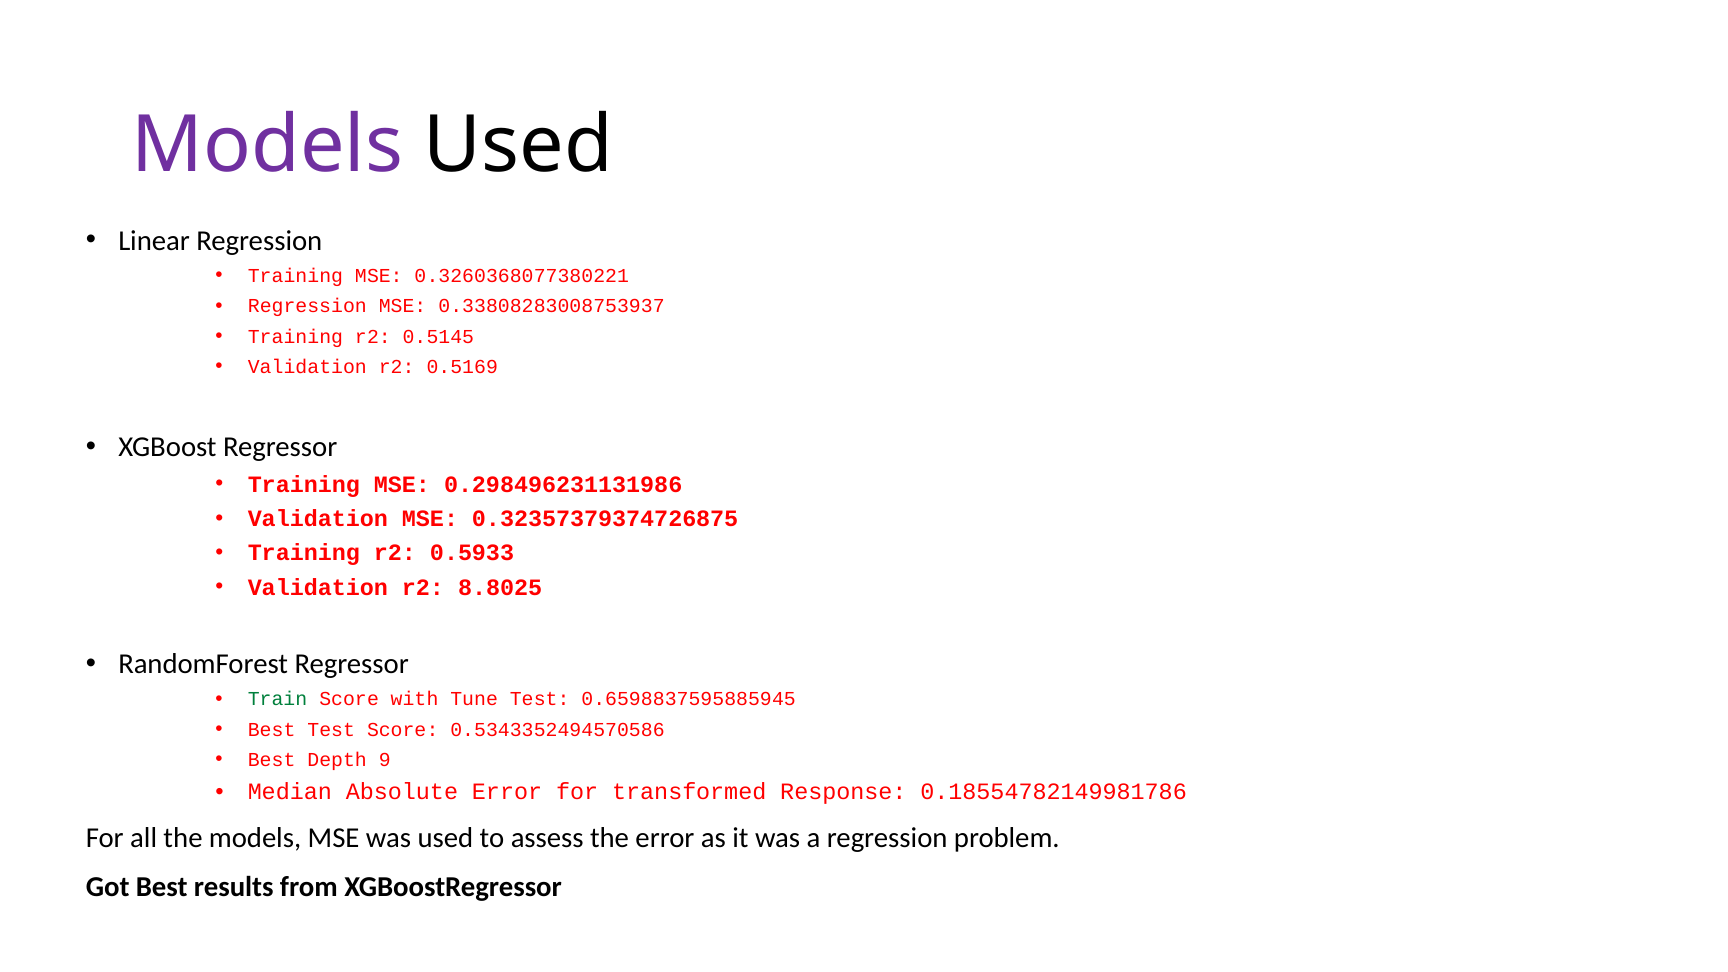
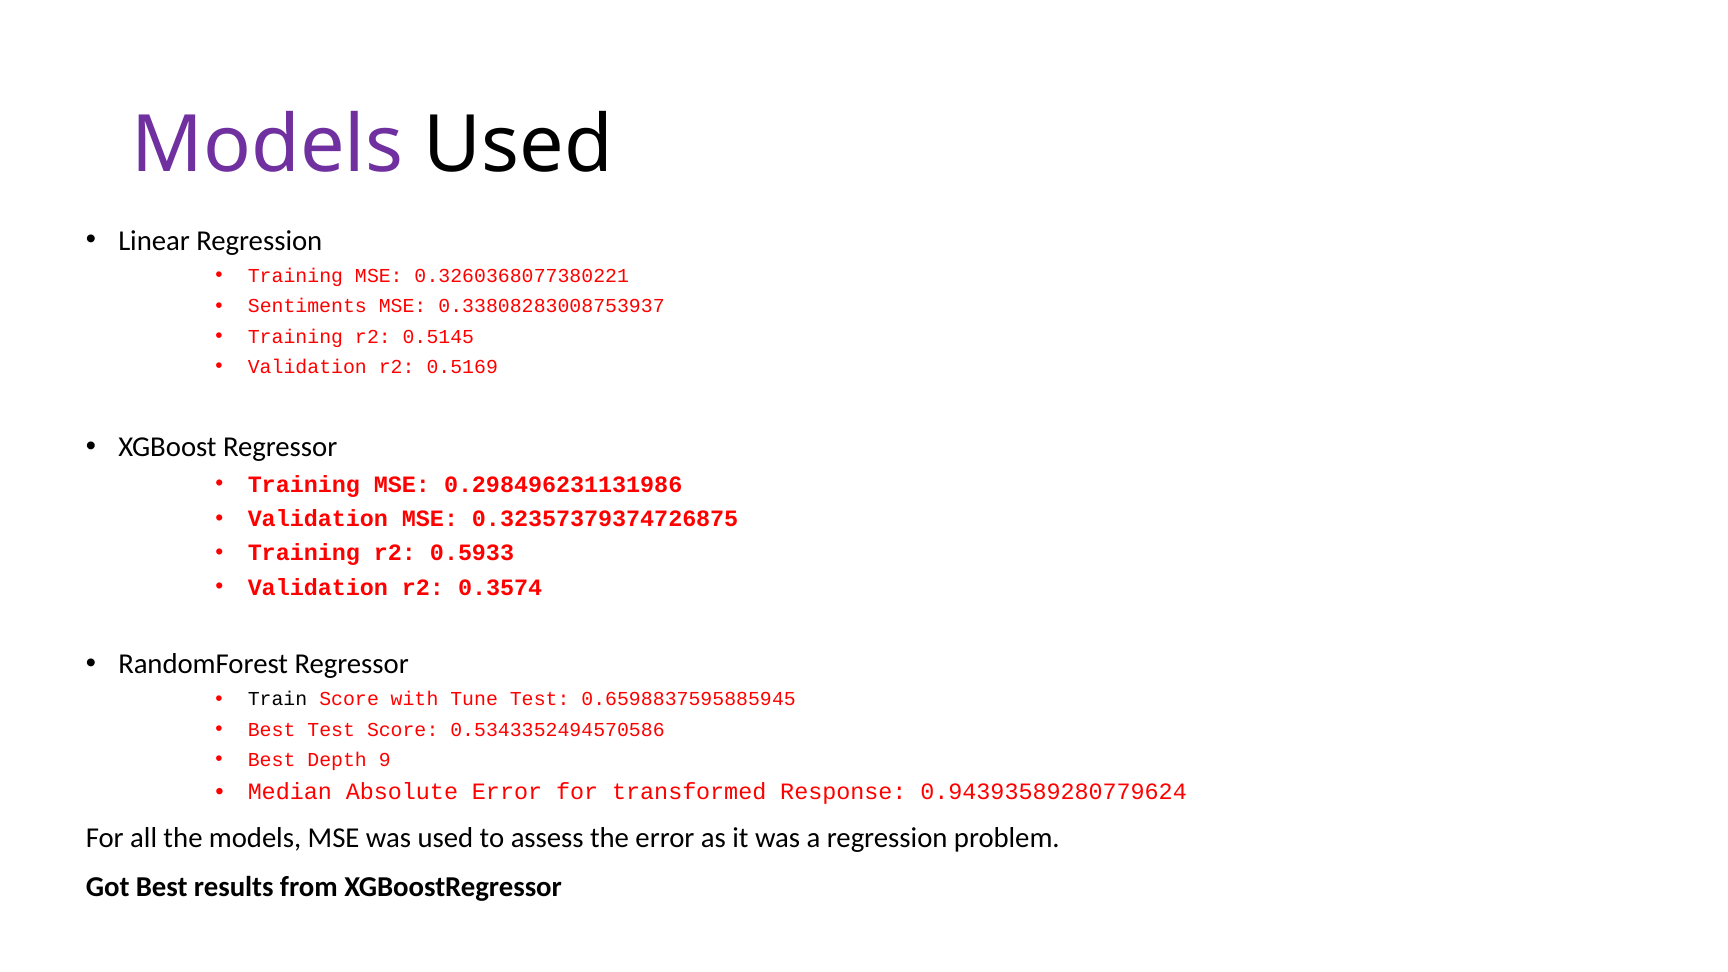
Regression at (307, 306): Regression -> Sentiments
8.8025: 8.8025 -> 0.3574
Train colour: green -> black
0.18554782149981786: 0.18554782149981786 -> 0.94393589280779624
